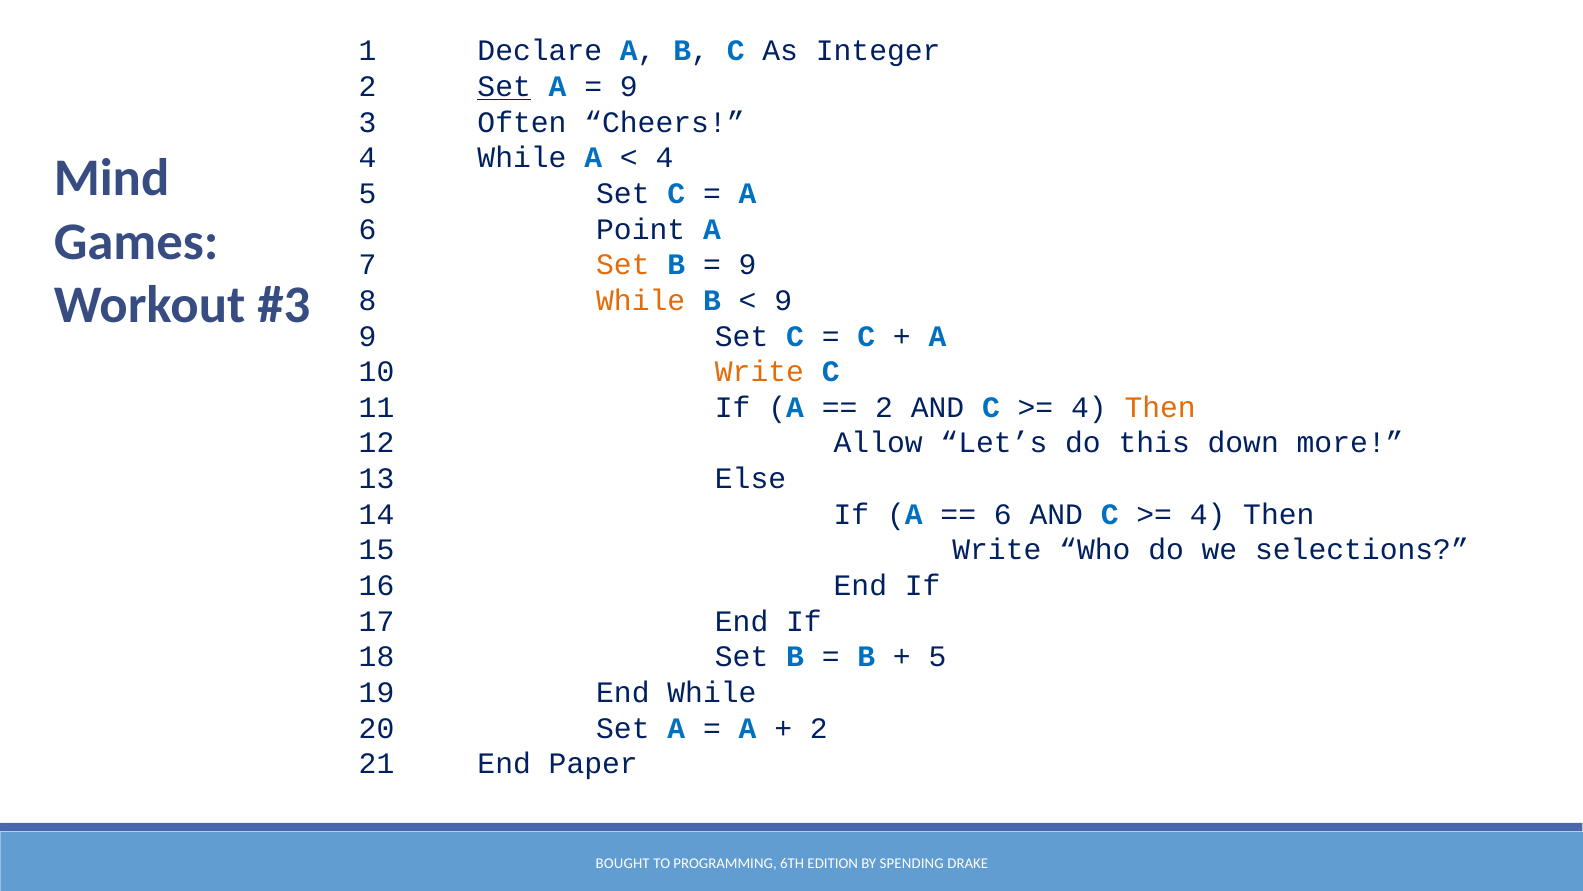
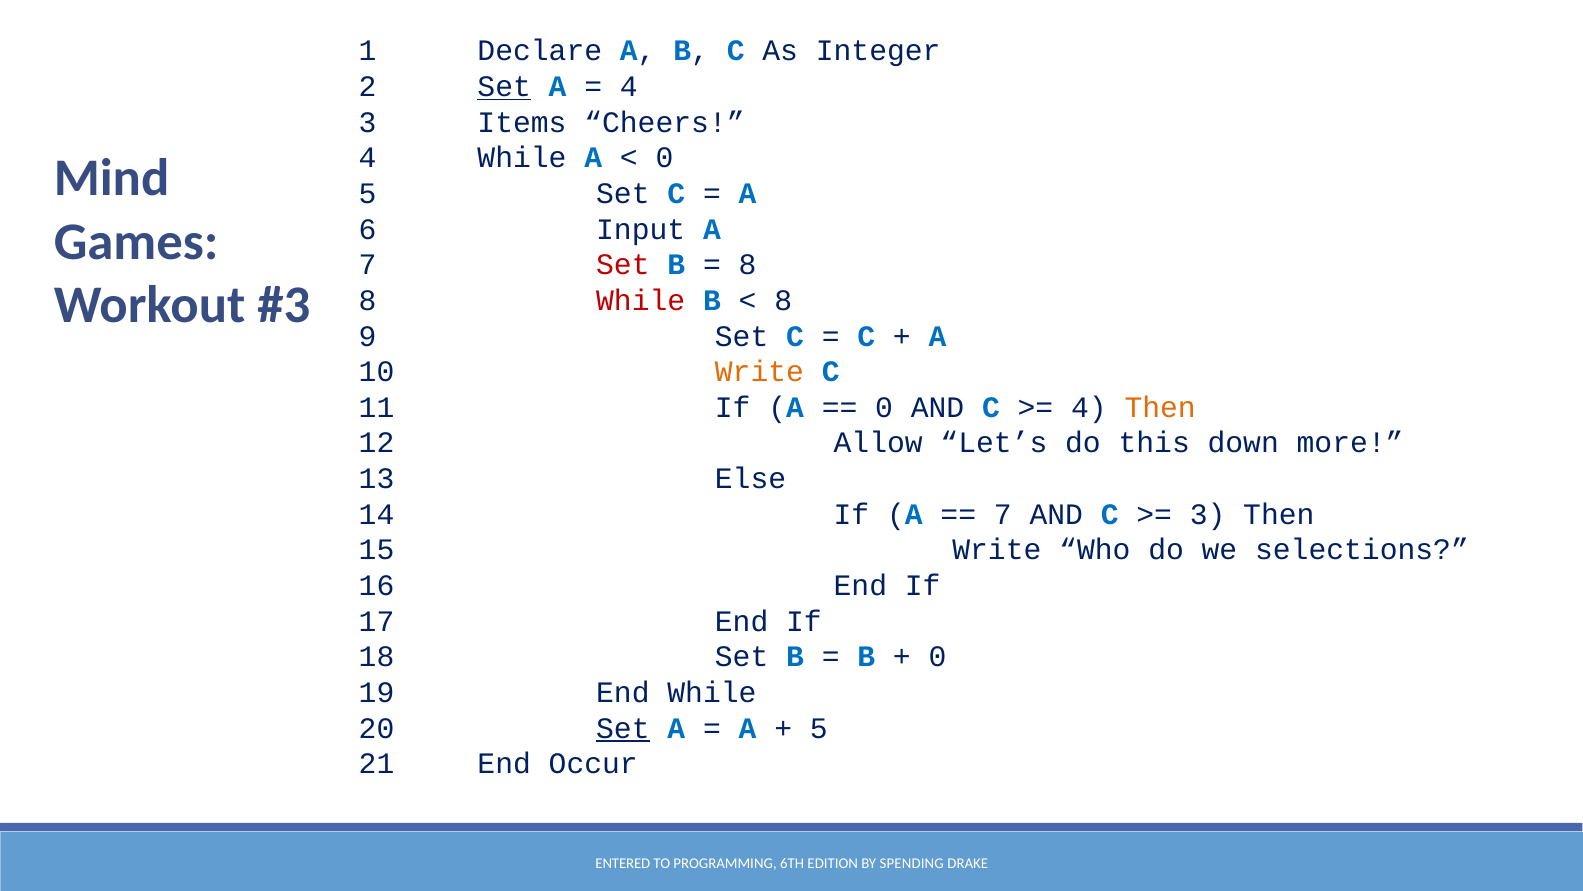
9 at (629, 87): 9 -> 4
Often: Often -> Items
4 at (664, 158): 4 -> 0
Point: Point -> Input
Set at (623, 265) colour: orange -> red
9 at (748, 265): 9 -> 8
While at (641, 300) colour: orange -> red
9 at (783, 300): 9 -> 8
2 at (884, 407): 2 -> 0
6 at (1003, 514): 6 -> 7
4 at (1208, 514): 4 -> 3
5 at (938, 657): 5 -> 0
Set at (623, 728) underline: none -> present
2 at (819, 728): 2 -> 5
Paper: Paper -> Occur
BOUGHT: BOUGHT -> ENTERED
